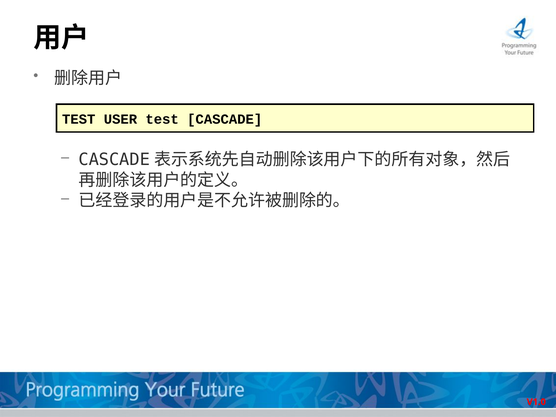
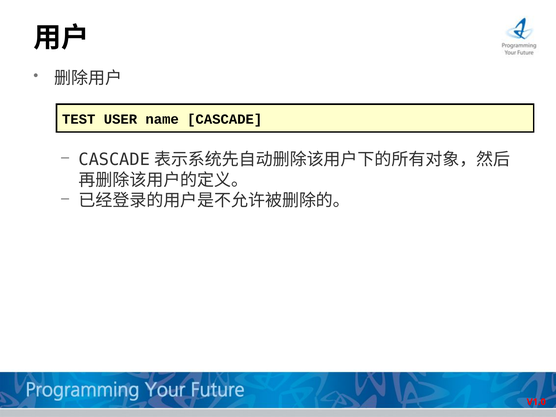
USER test: test -> name
